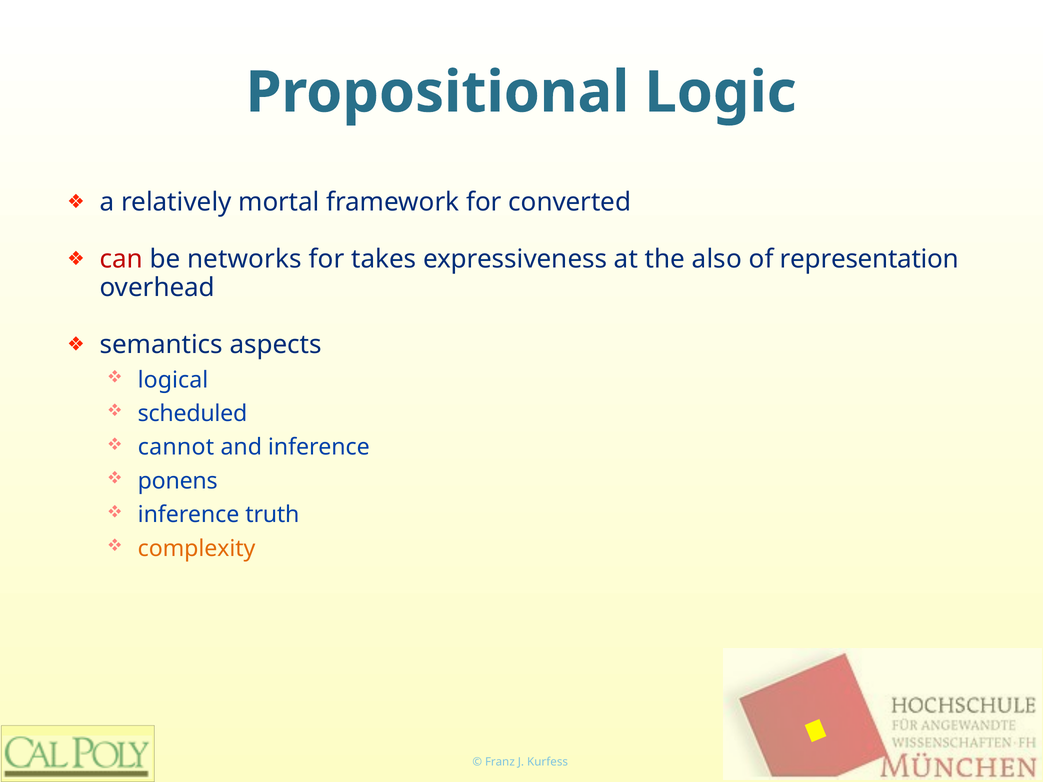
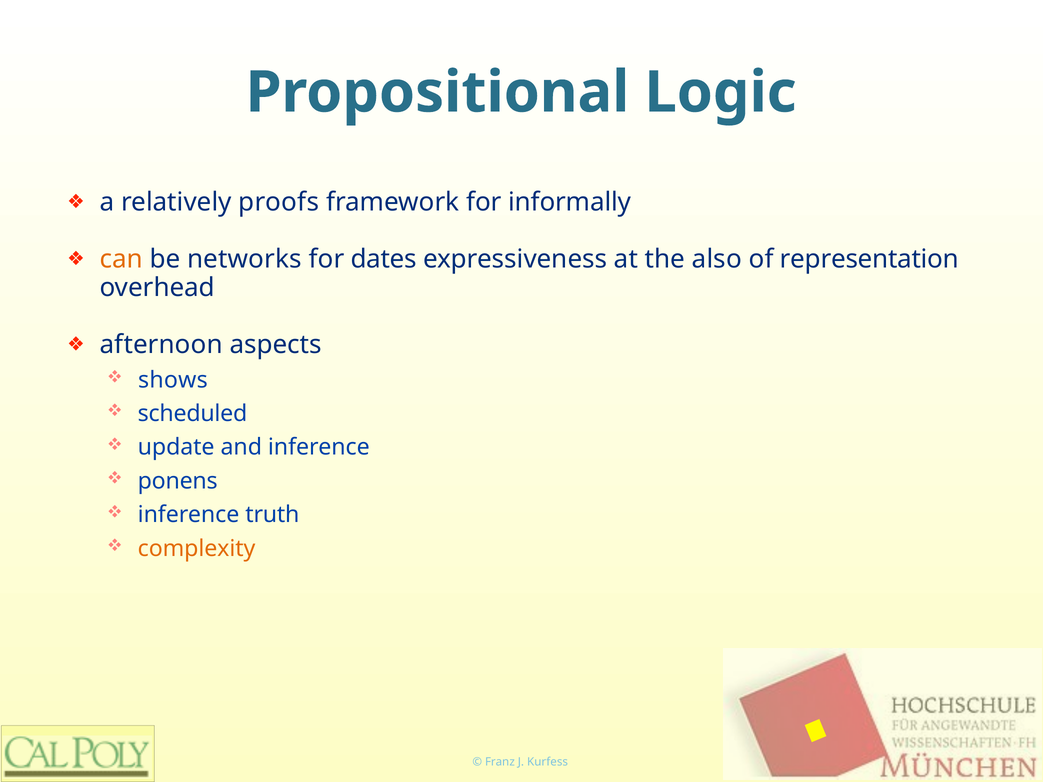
mortal: mortal -> proofs
converted: converted -> informally
can colour: red -> orange
takes: takes -> dates
semantics: semantics -> afternoon
logical: logical -> shows
cannot: cannot -> update
